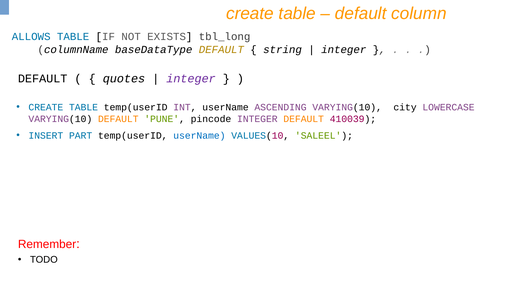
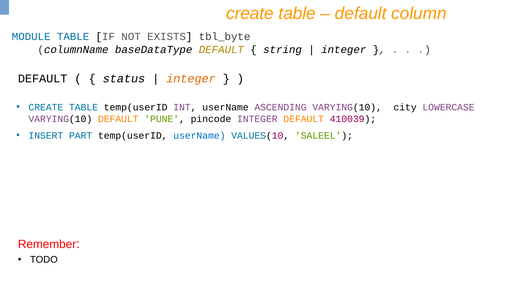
ALLOWS: ALLOWS -> MODULE
tbl_long: tbl_long -> tbl_byte
quotes: quotes -> status
integer at (191, 79) colour: purple -> orange
